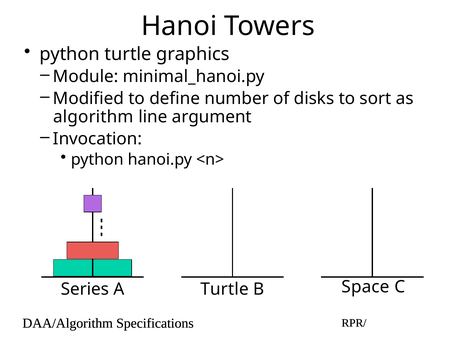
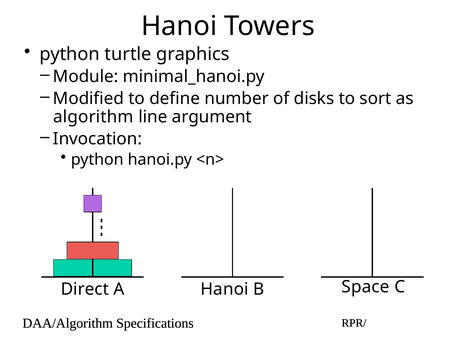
Series: Series -> Direct
A Turtle: Turtle -> Hanoi
